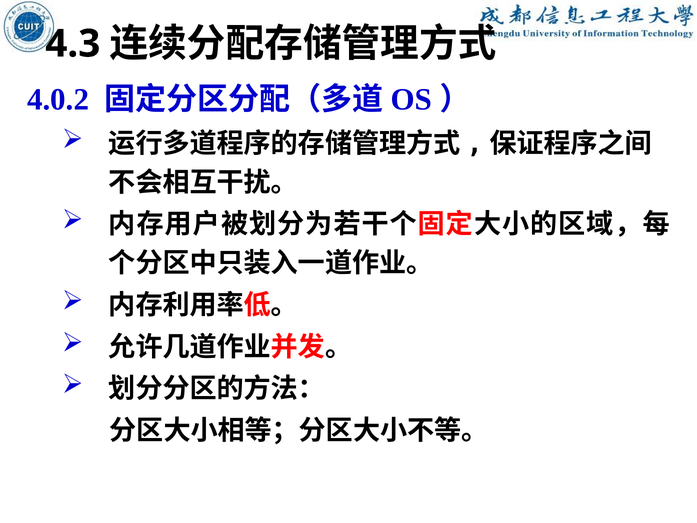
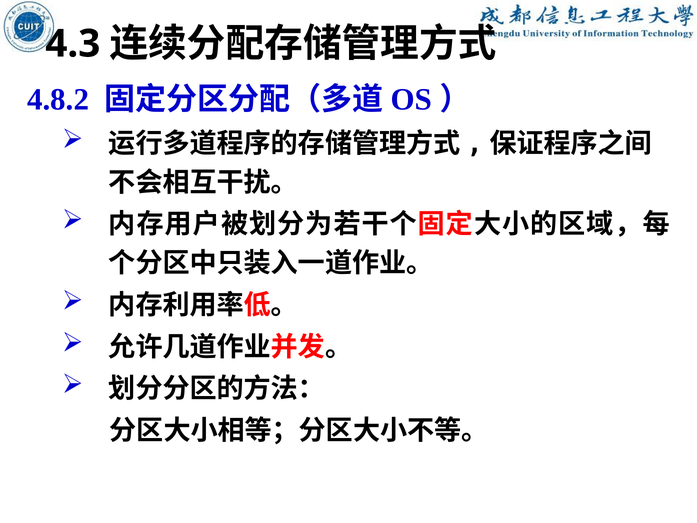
4.0.2: 4.0.2 -> 4.8.2
